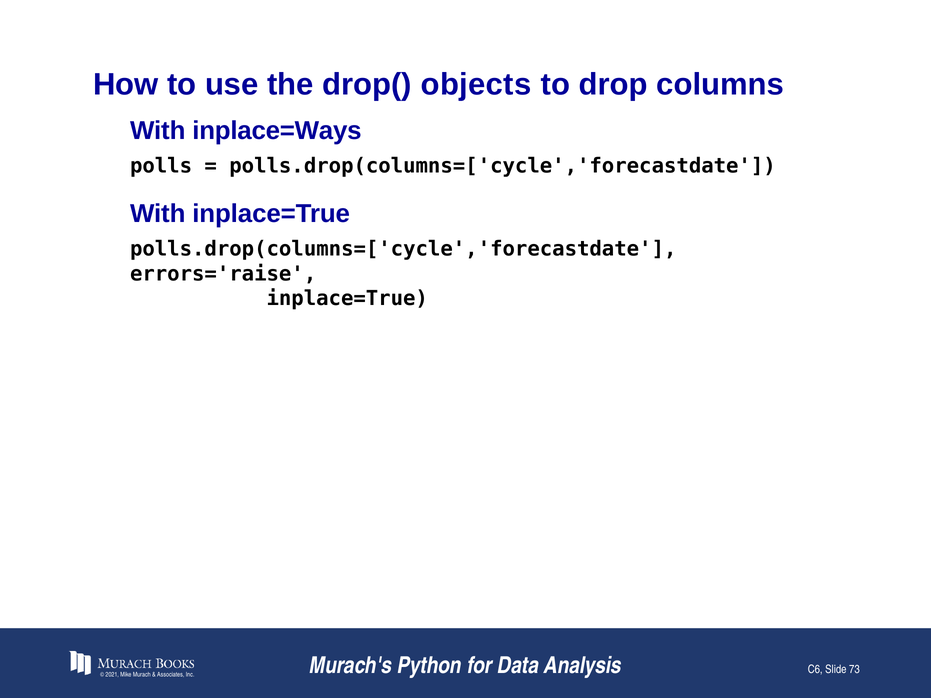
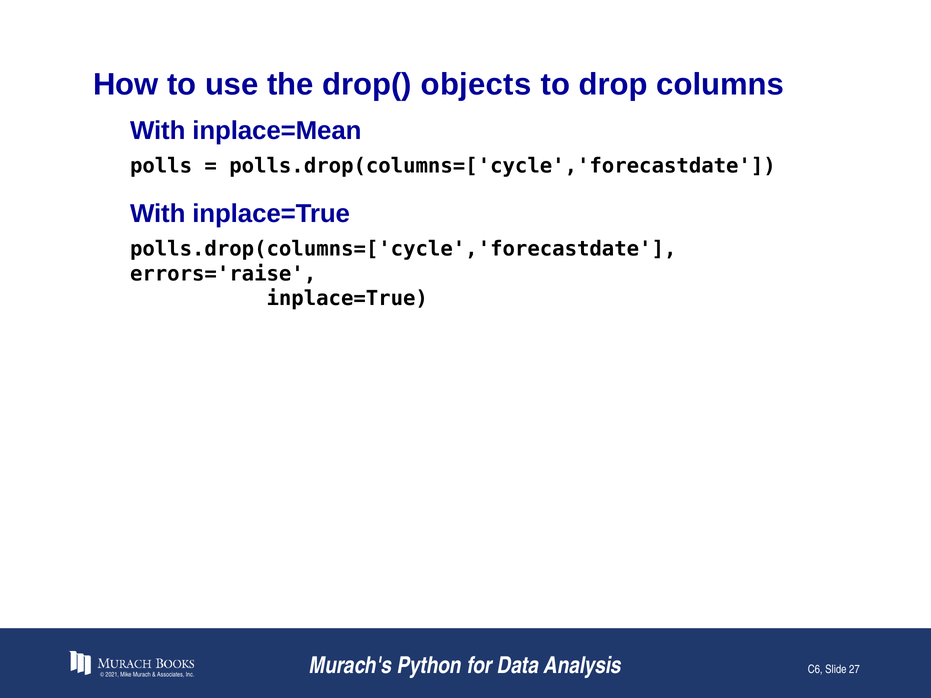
inplace=Ways: inplace=Ways -> inplace=Mean
73: 73 -> 27
